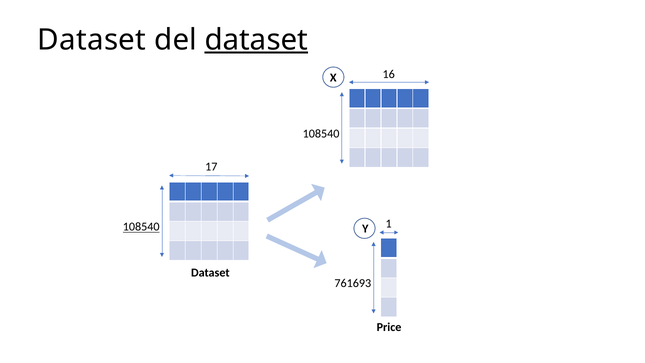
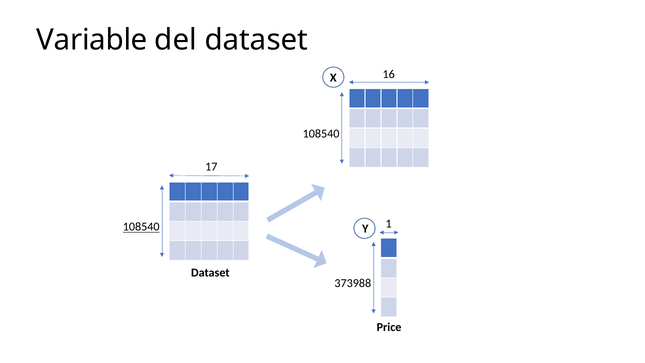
Dataset at (92, 40): Dataset -> Variable
dataset at (256, 40) underline: present -> none
761693: 761693 -> 373988
